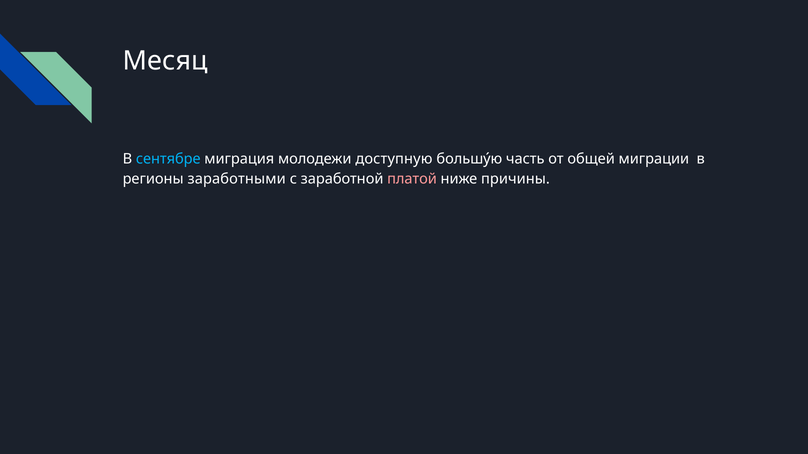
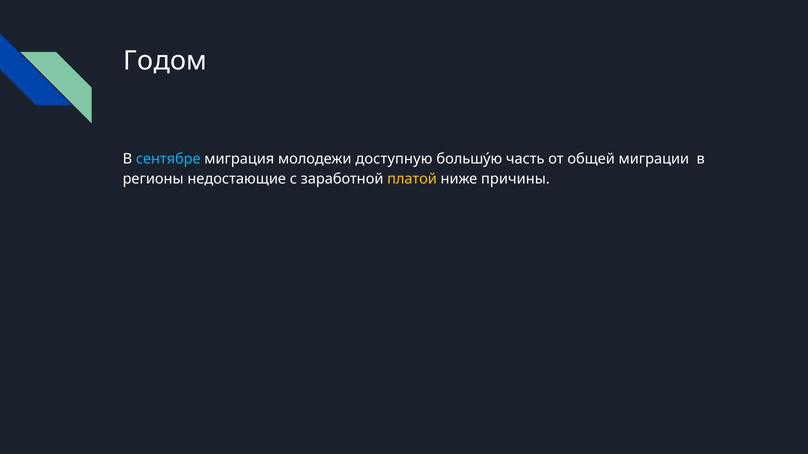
Месяц: Месяц -> Годом
заработными: заработными -> недостающие
платой colour: pink -> yellow
